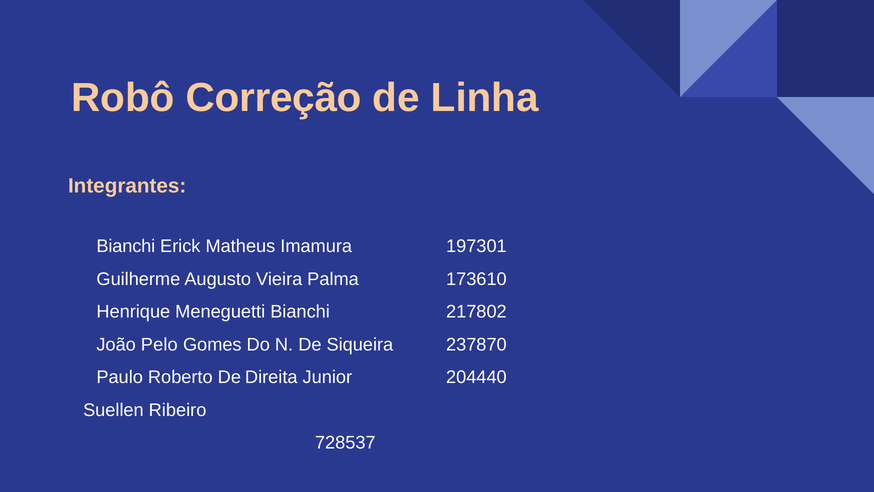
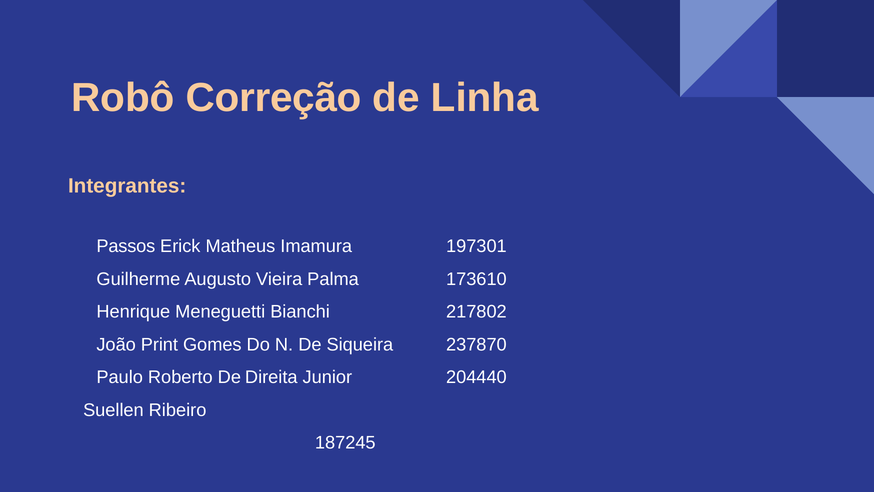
Bianchi at (126, 246): Bianchi -> Passos
Pelo: Pelo -> Print
728537: 728537 -> 187245
